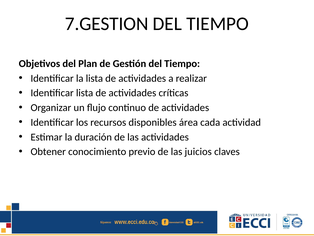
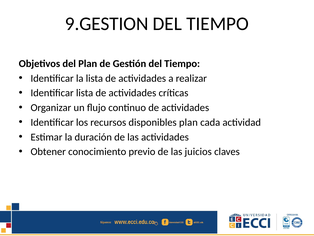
7.GESTION: 7.GESTION -> 9.GESTION
disponibles área: área -> plan
